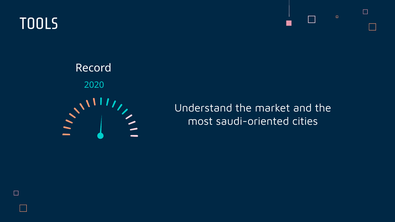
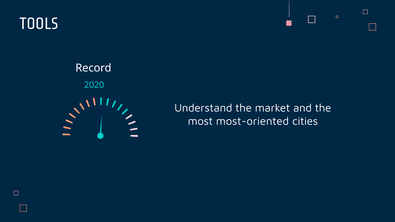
saudi-oriented: saudi-oriented -> most-oriented
